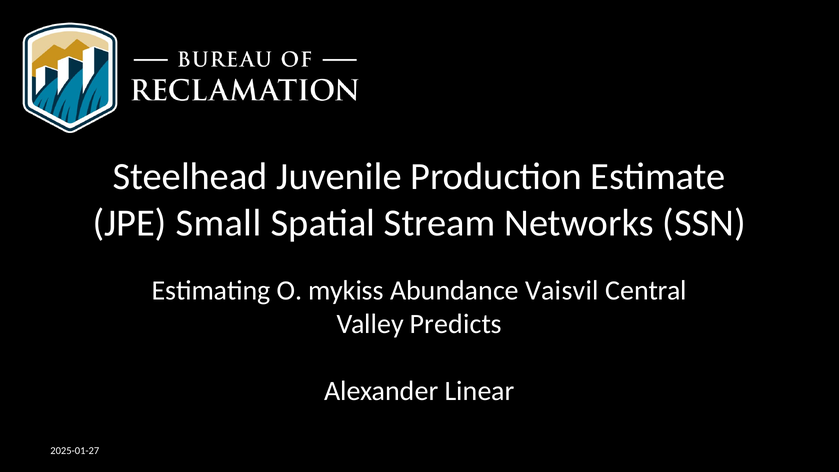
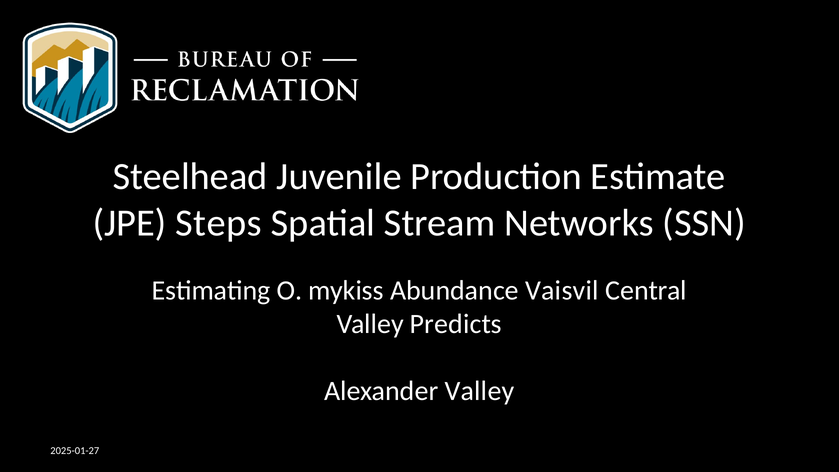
Small: Small -> Steps
Alexander Linear: Linear -> Valley
